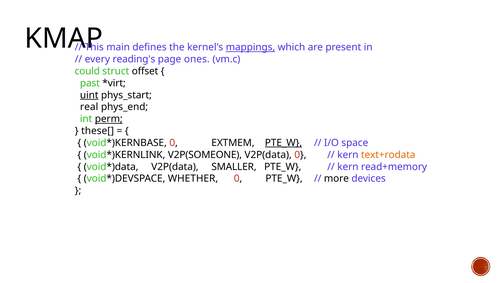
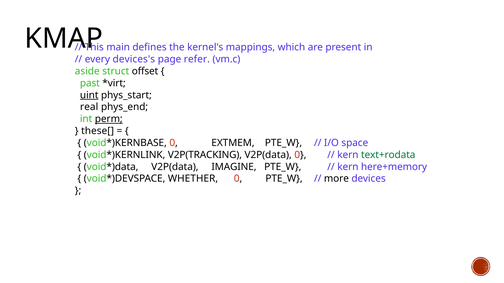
mappings underline: present -> none
reading's: reading's -> devices's
ones: ones -> refer
could: could -> aside
PTE_W at (283, 143) underline: present -> none
V2P(SOMEONE: V2P(SOMEONE -> V2P(TRACKING
text+rodata colour: orange -> green
SMALLER: SMALLER -> IMAGINE
read+memory: read+memory -> here+memory
